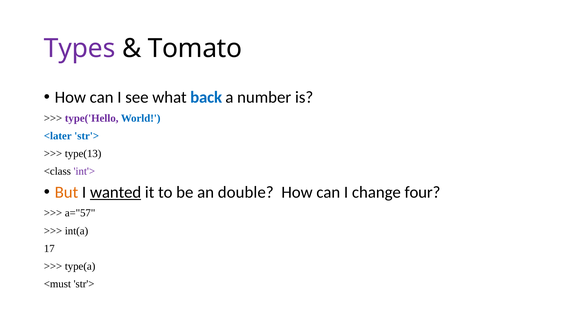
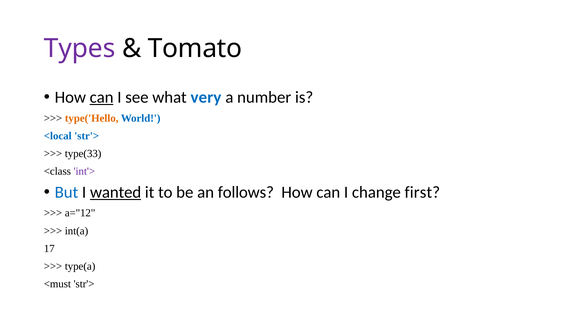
can at (102, 97) underline: none -> present
back: back -> very
type('Hello colour: purple -> orange
<later: <later -> <local
type(13: type(13 -> type(33
But colour: orange -> blue
double: double -> follows
four: four -> first
a="57: a="57 -> a="12
